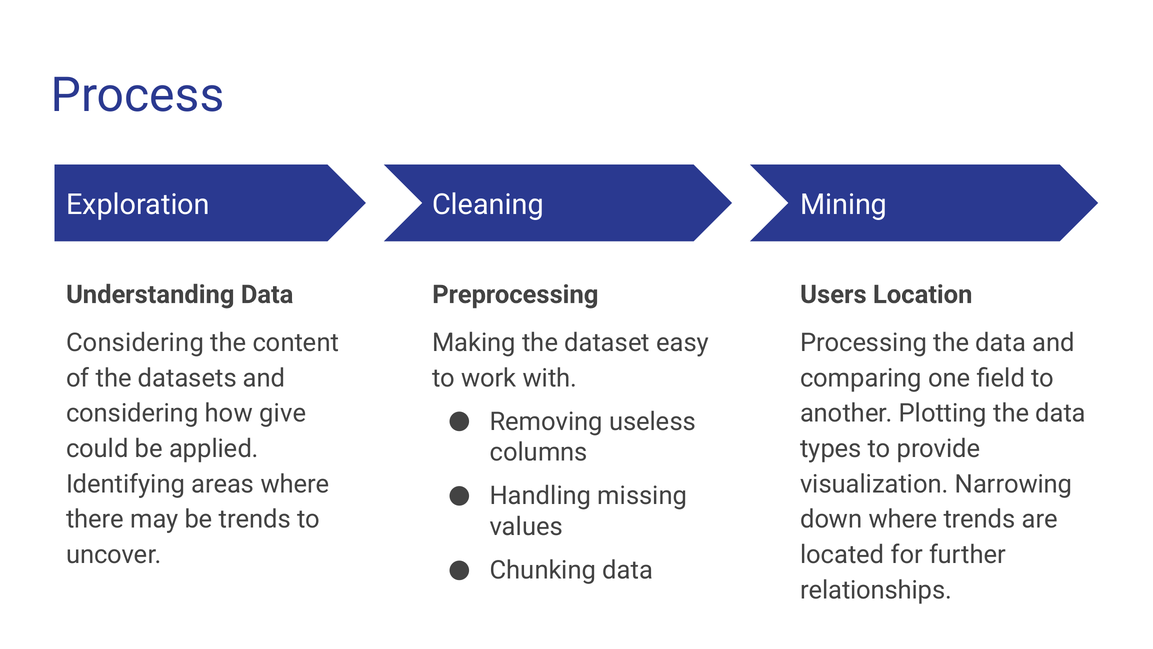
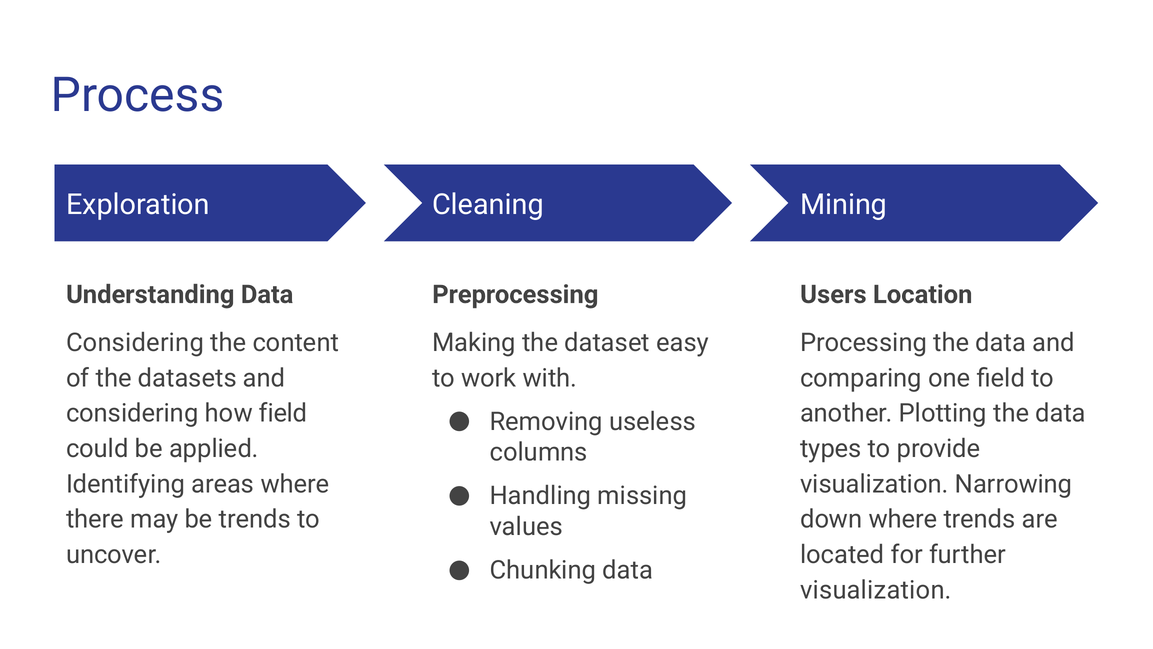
how give: give -> field
relationships at (876, 590): relationships -> visualization
